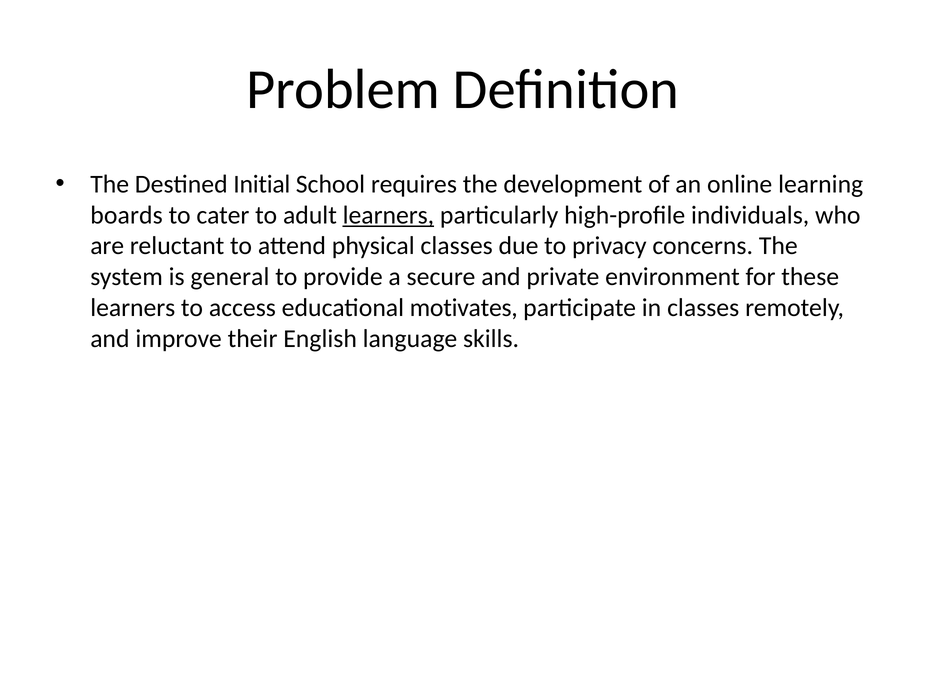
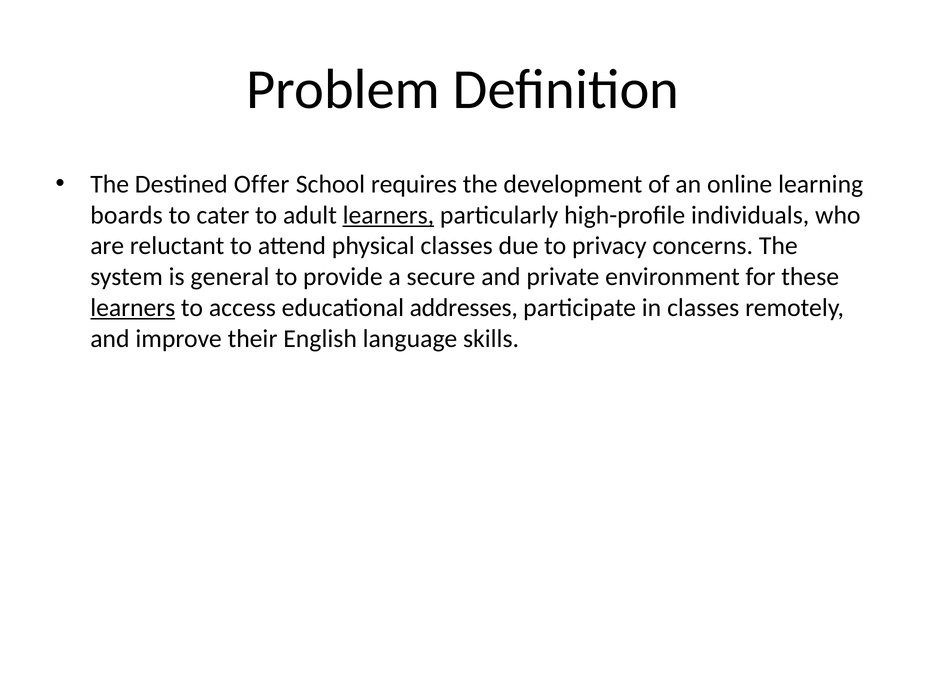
Initial: Initial -> Offer
learners at (133, 308) underline: none -> present
motivates: motivates -> addresses
